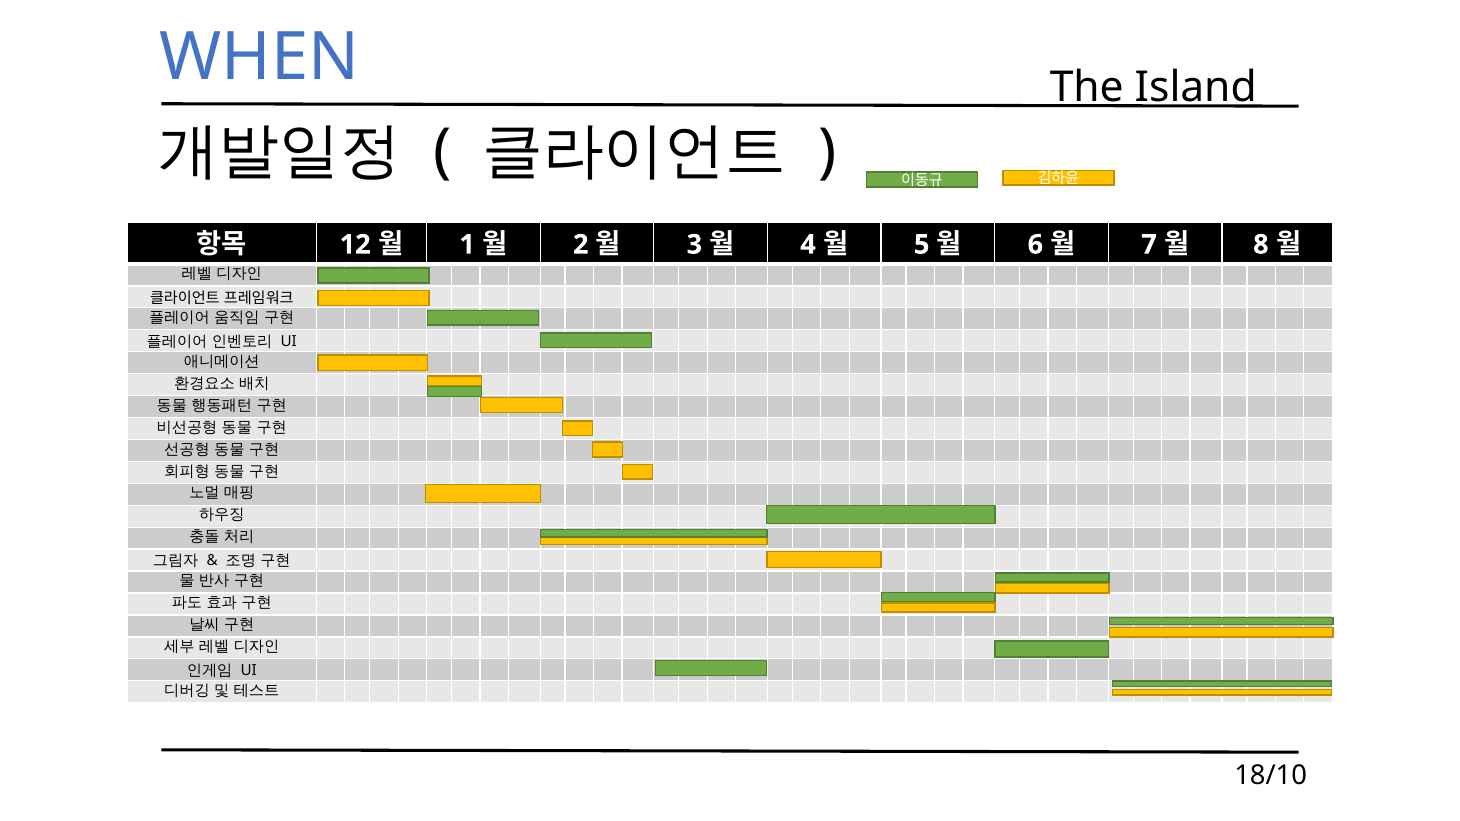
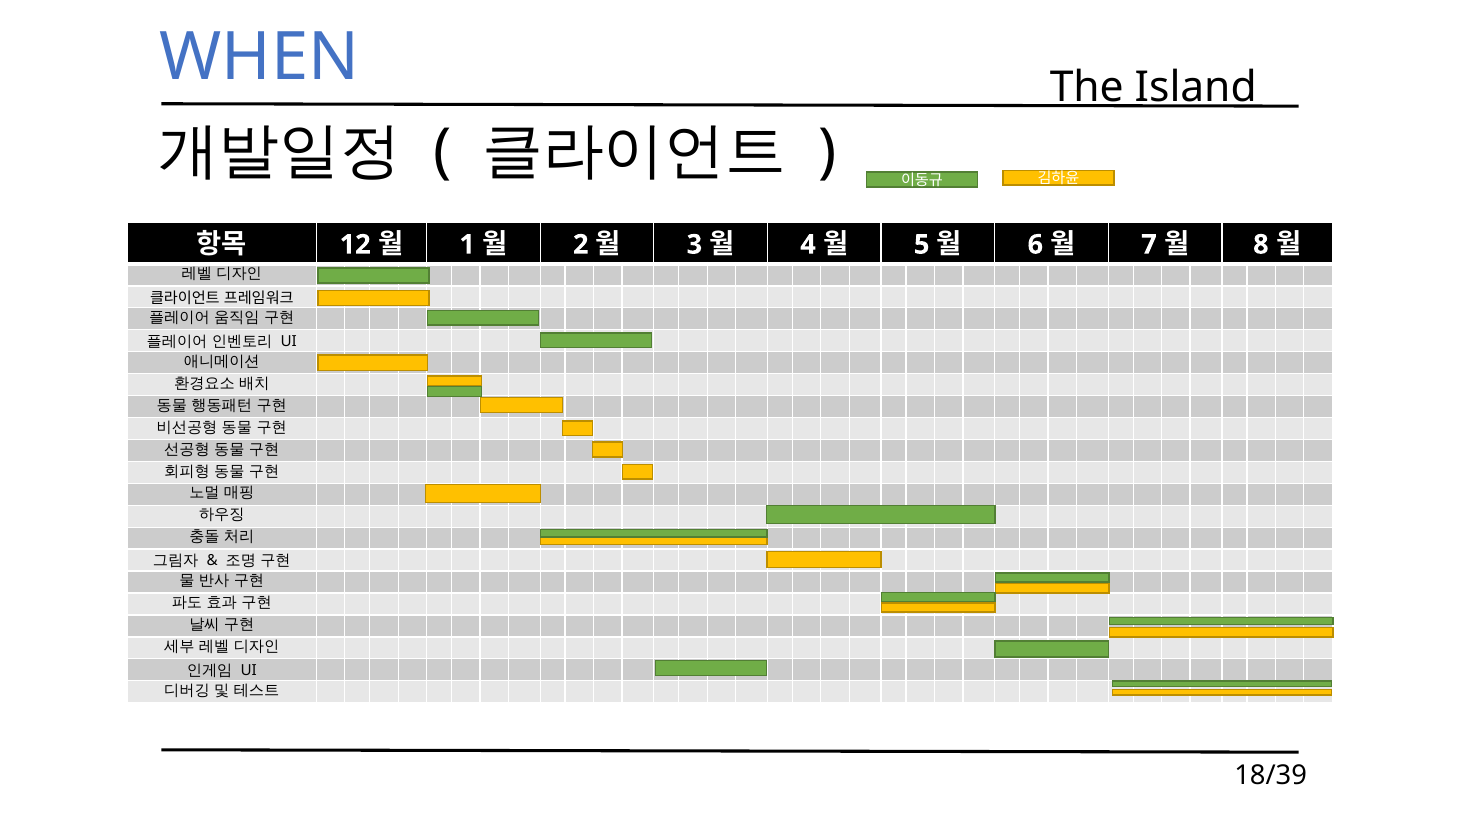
18/10: 18/10 -> 18/39
